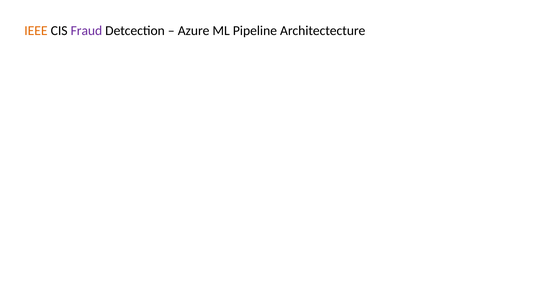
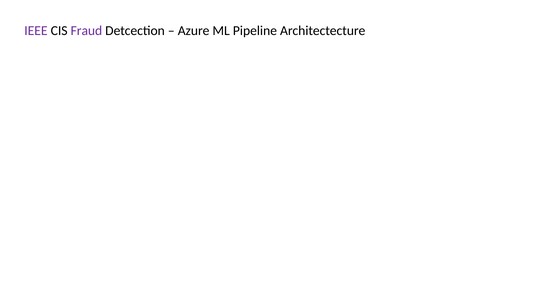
IEEE colour: orange -> purple
